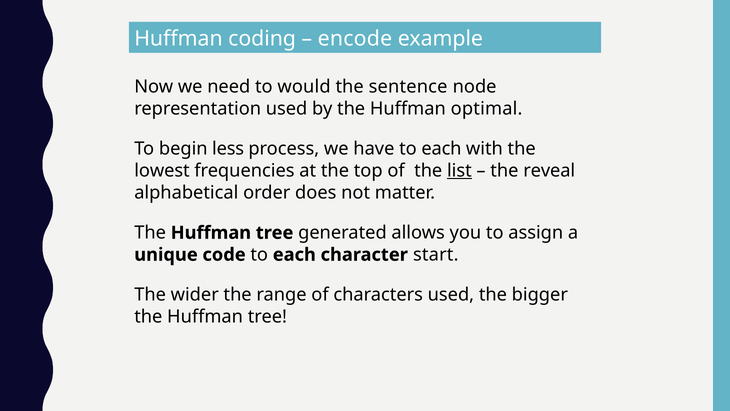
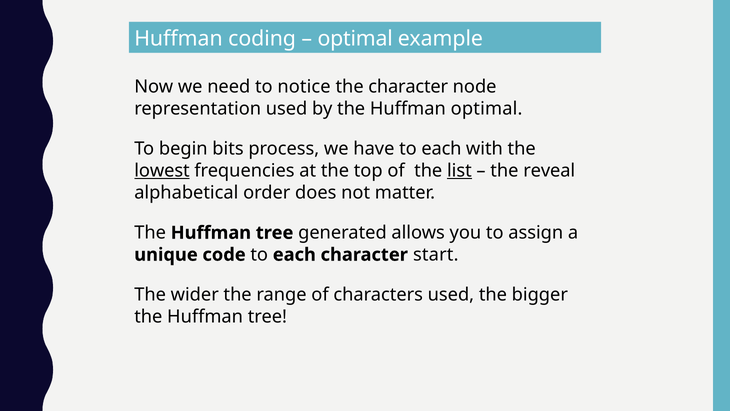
encode at (355, 39): encode -> optimal
would: would -> notice
the sentence: sentence -> character
less: less -> bits
lowest underline: none -> present
